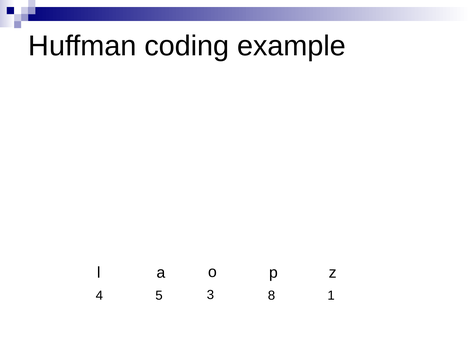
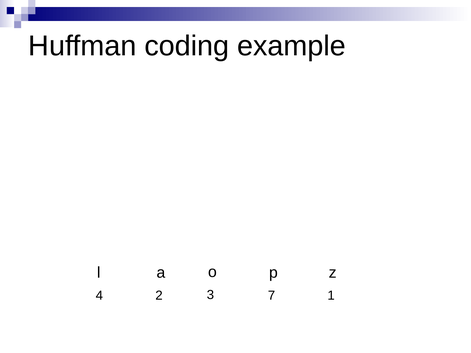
5: 5 -> 2
8: 8 -> 7
